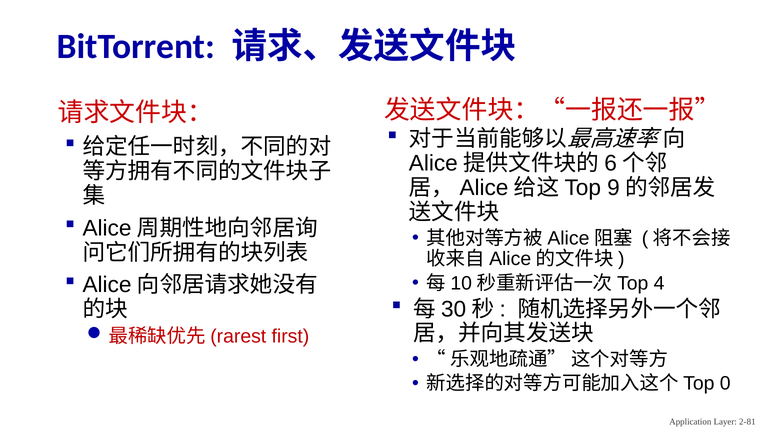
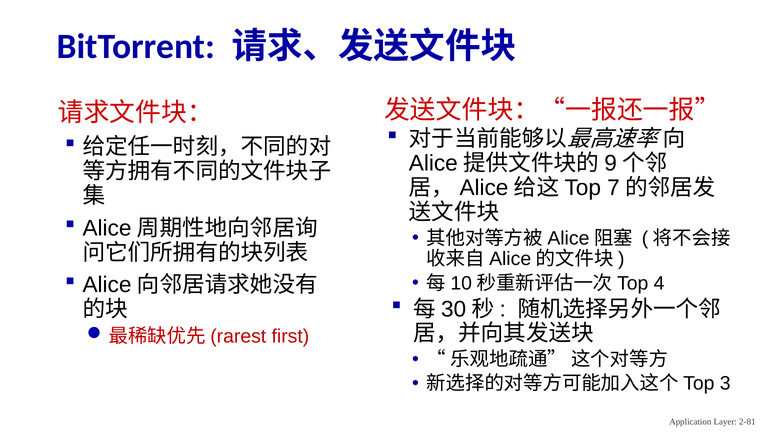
6: 6 -> 9
9: 9 -> 7
0: 0 -> 3
